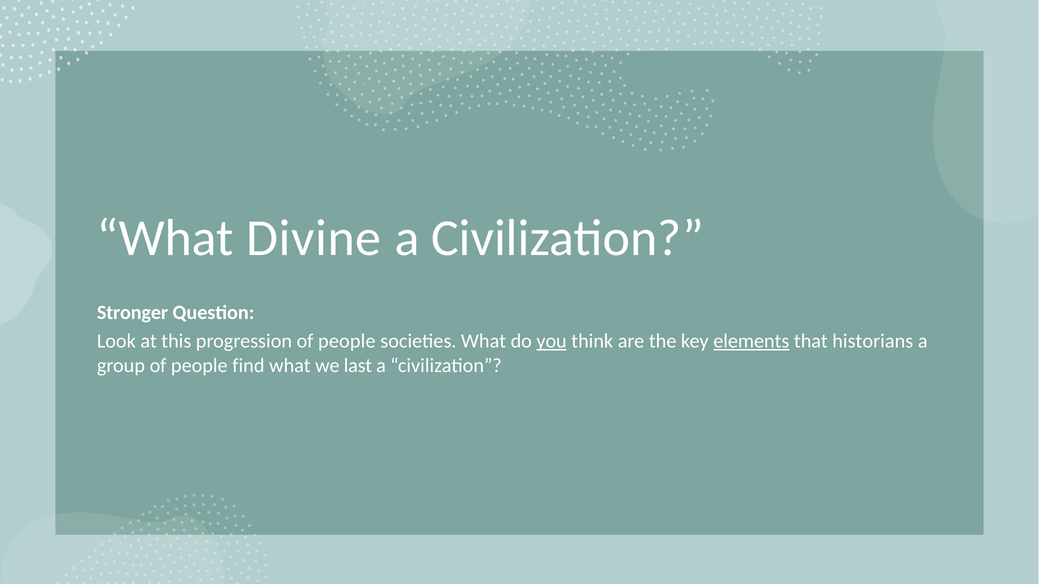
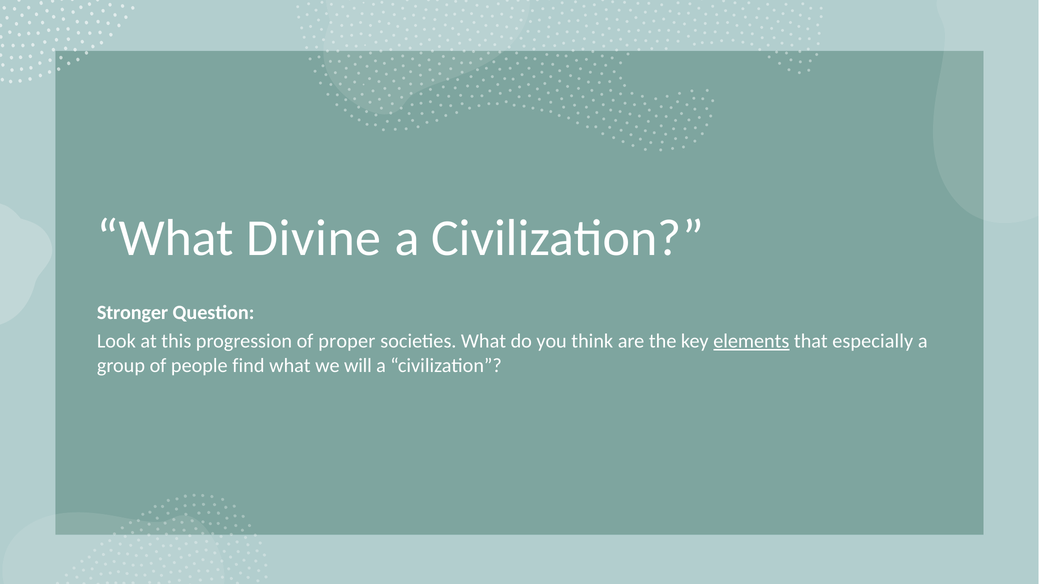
progression of people: people -> proper
you underline: present -> none
historians: historians -> especially
last: last -> will
